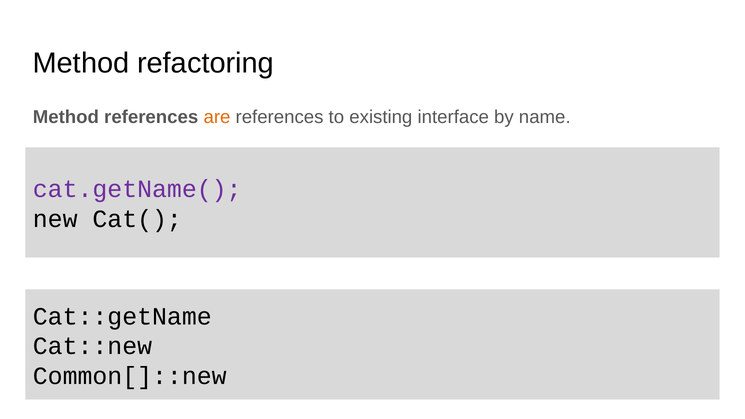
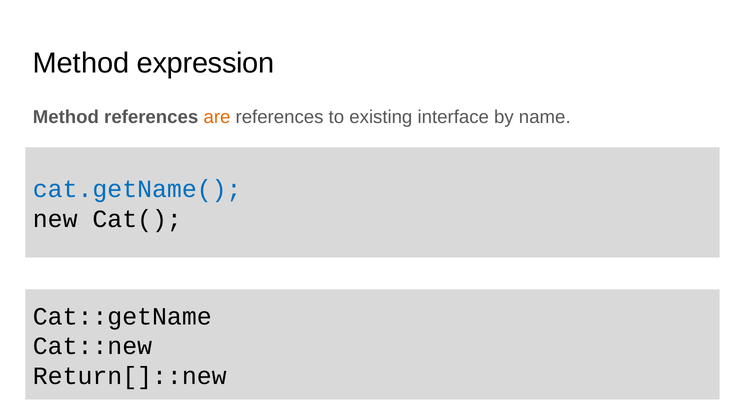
refactoring: refactoring -> expression
cat.getName( colour: purple -> blue
Common[]::new: Common[]::new -> Return[]::new
